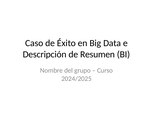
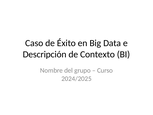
Resumen: Resumen -> Contexto
